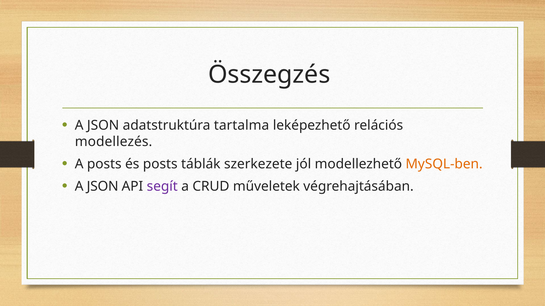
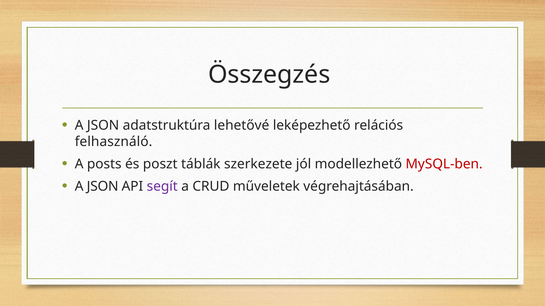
tartalma: tartalma -> lehetővé
modellezés: modellezés -> felhasználó
és posts: posts -> poszt
MySQL-ben colour: orange -> red
